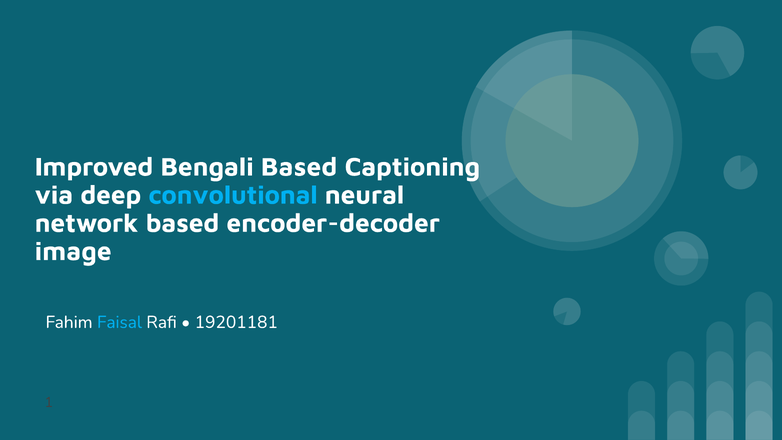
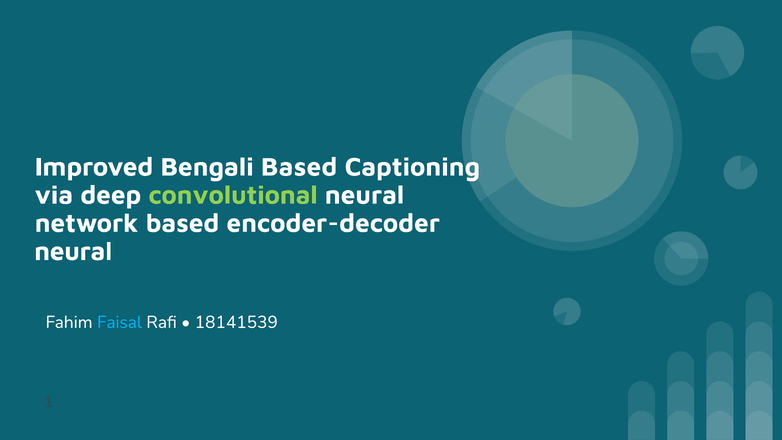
convolutional colour: light blue -> light green
image at (73, 251): image -> neural
19201181: 19201181 -> 18141539
